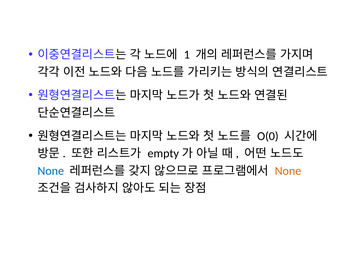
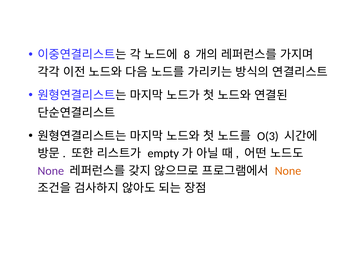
1: 1 -> 8
O(0: O(0 -> O(3
None at (51, 171) colour: blue -> purple
